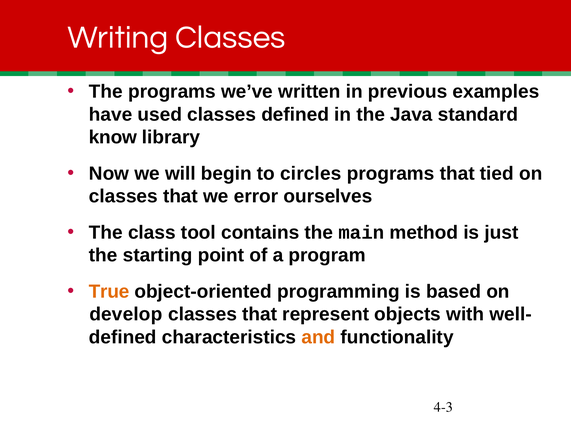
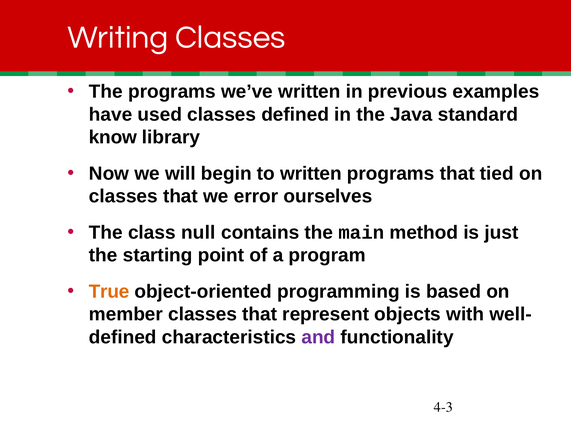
to circles: circles -> written
tool: tool -> null
develop: develop -> member
and colour: orange -> purple
